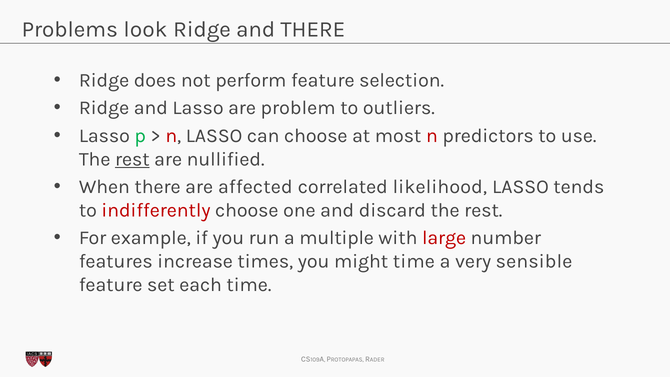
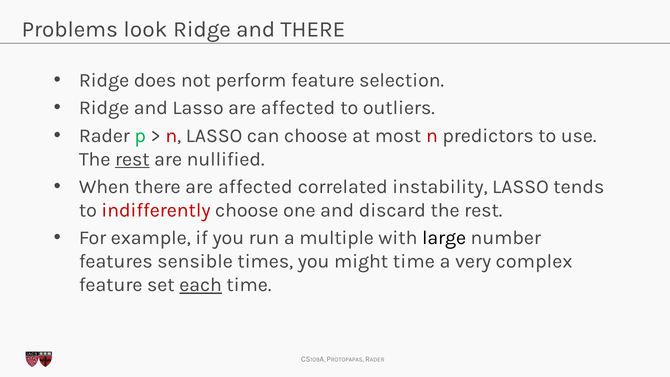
Lasso are problem: problem -> affected
Lasso at (104, 136): Lasso -> Rader
likelihood: likelihood -> instability
large colour: red -> black
increase: increase -> sensible
sensible: sensible -> complex
each underline: none -> present
